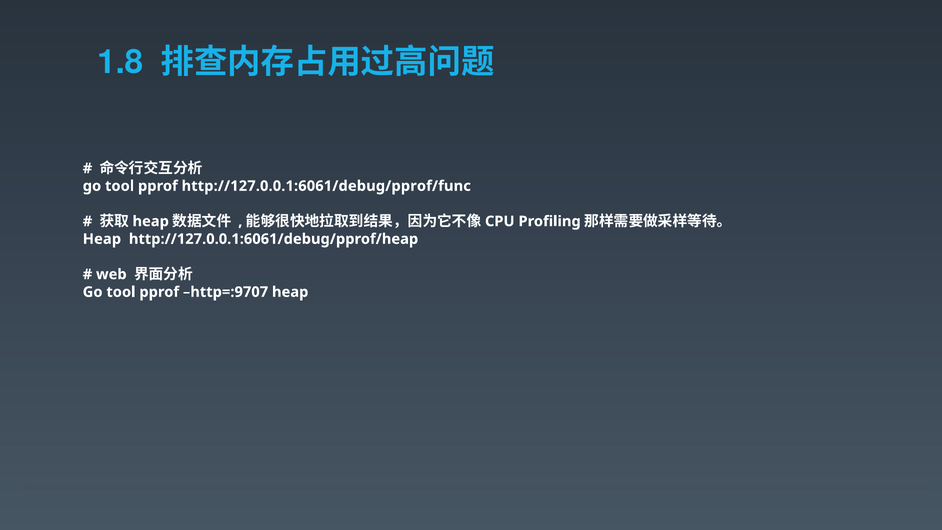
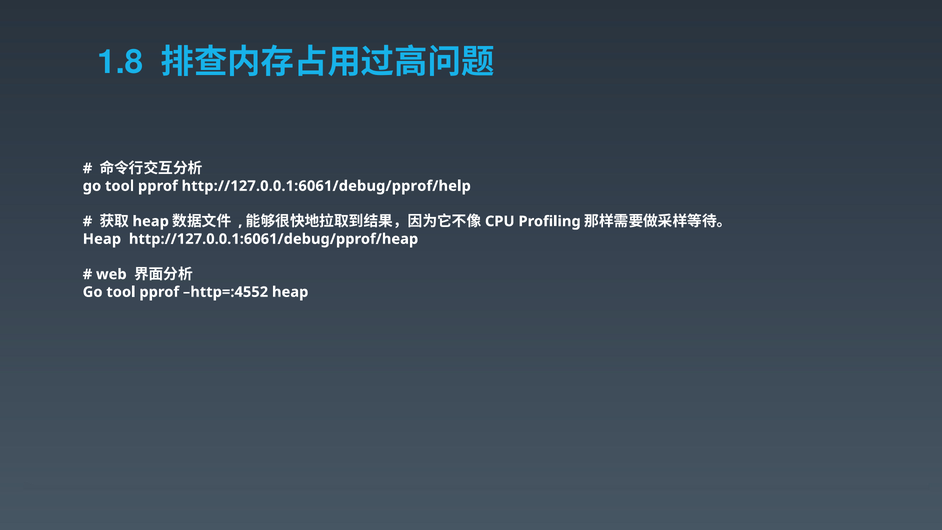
http://127.0.0.1:6061/debug/pprof/func: http://127.0.0.1:6061/debug/pprof/func -> http://127.0.0.1:6061/debug/pprof/help
http=:9707: http=:9707 -> http=:4552
